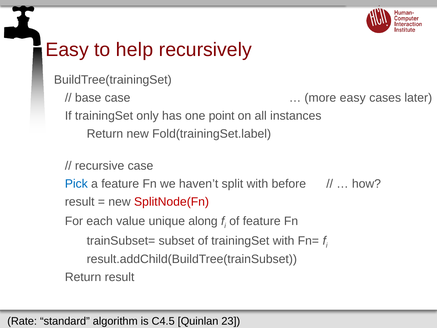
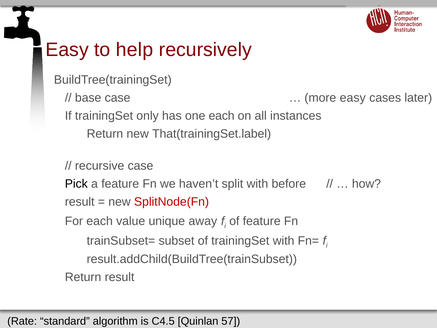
one point: point -> each
Fold(trainingSet.label: Fold(trainingSet.label -> That(trainingSet.label
Pick colour: blue -> black
along: along -> away
23: 23 -> 57
